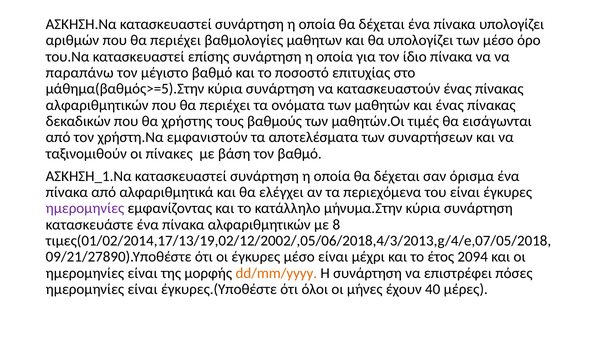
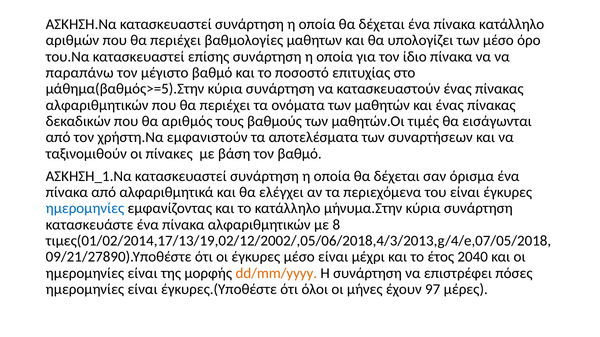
πίνακα υπολογίζει: υπολογίζει -> κατάλληλο
χρήστης: χρήστης -> αριθμός
ημερομηνίες at (85, 209) colour: purple -> blue
2094: 2094 -> 2040
40: 40 -> 97
